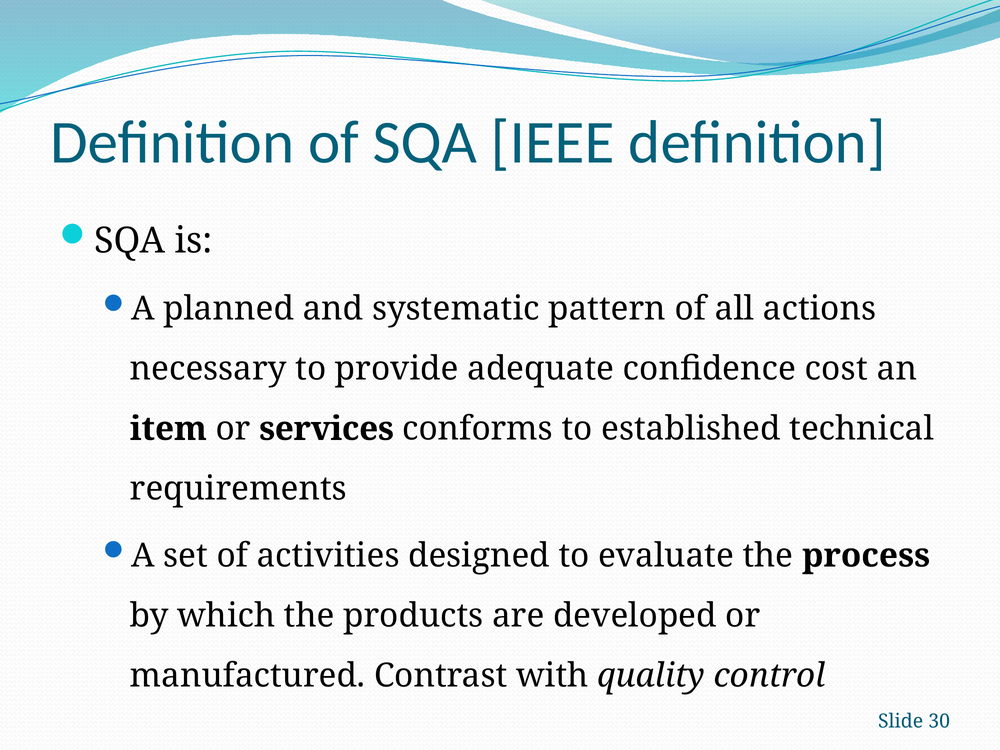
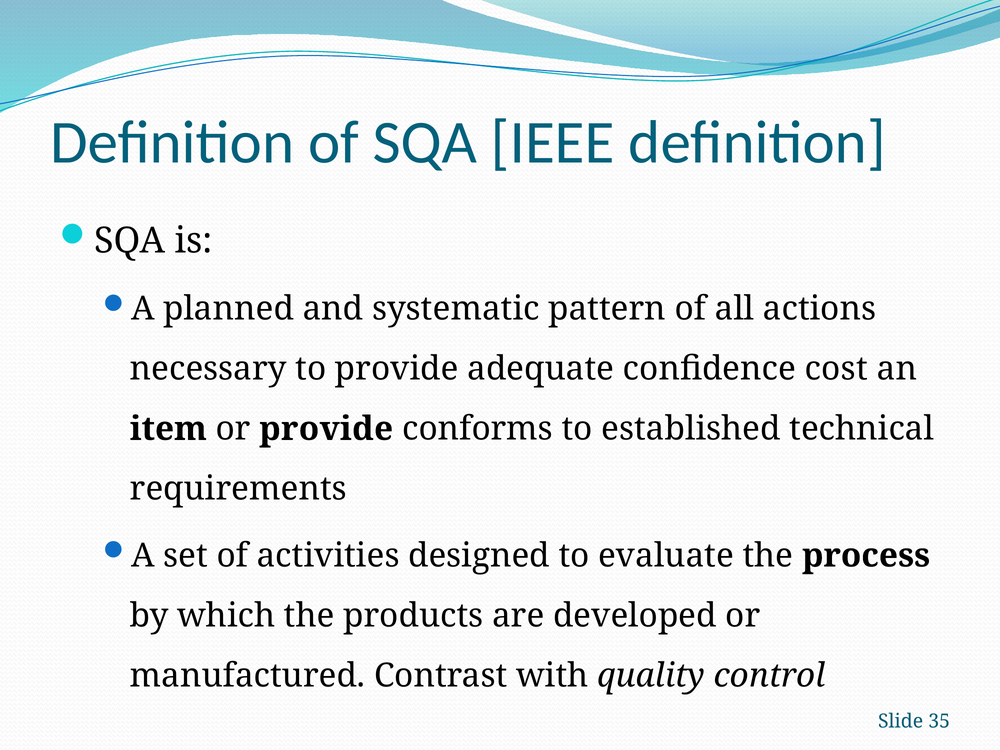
or services: services -> provide
30: 30 -> 35
